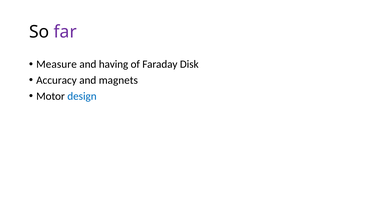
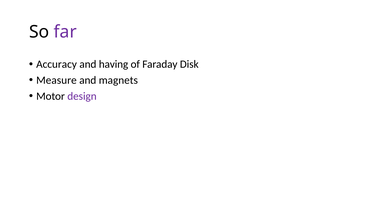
Measure: Measure -> Accuracy
Accuracy: Accuracy -> Measure
design colour: blue -> purple
